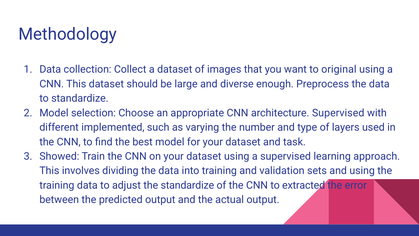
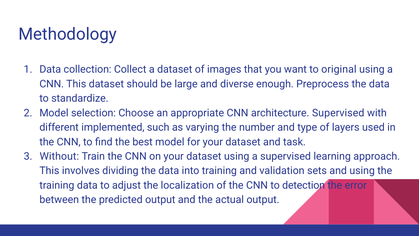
Showed: Showed -> Without
the standardize: standardize -> localization
extracted: extracted -> detection
